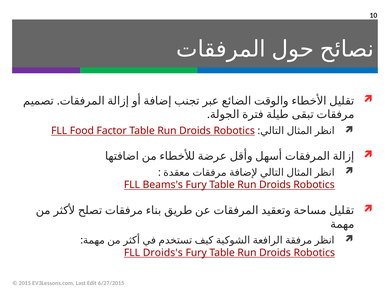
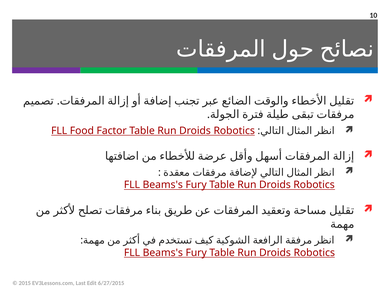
Droids's at (163, 252): Droids's -> Beams's
